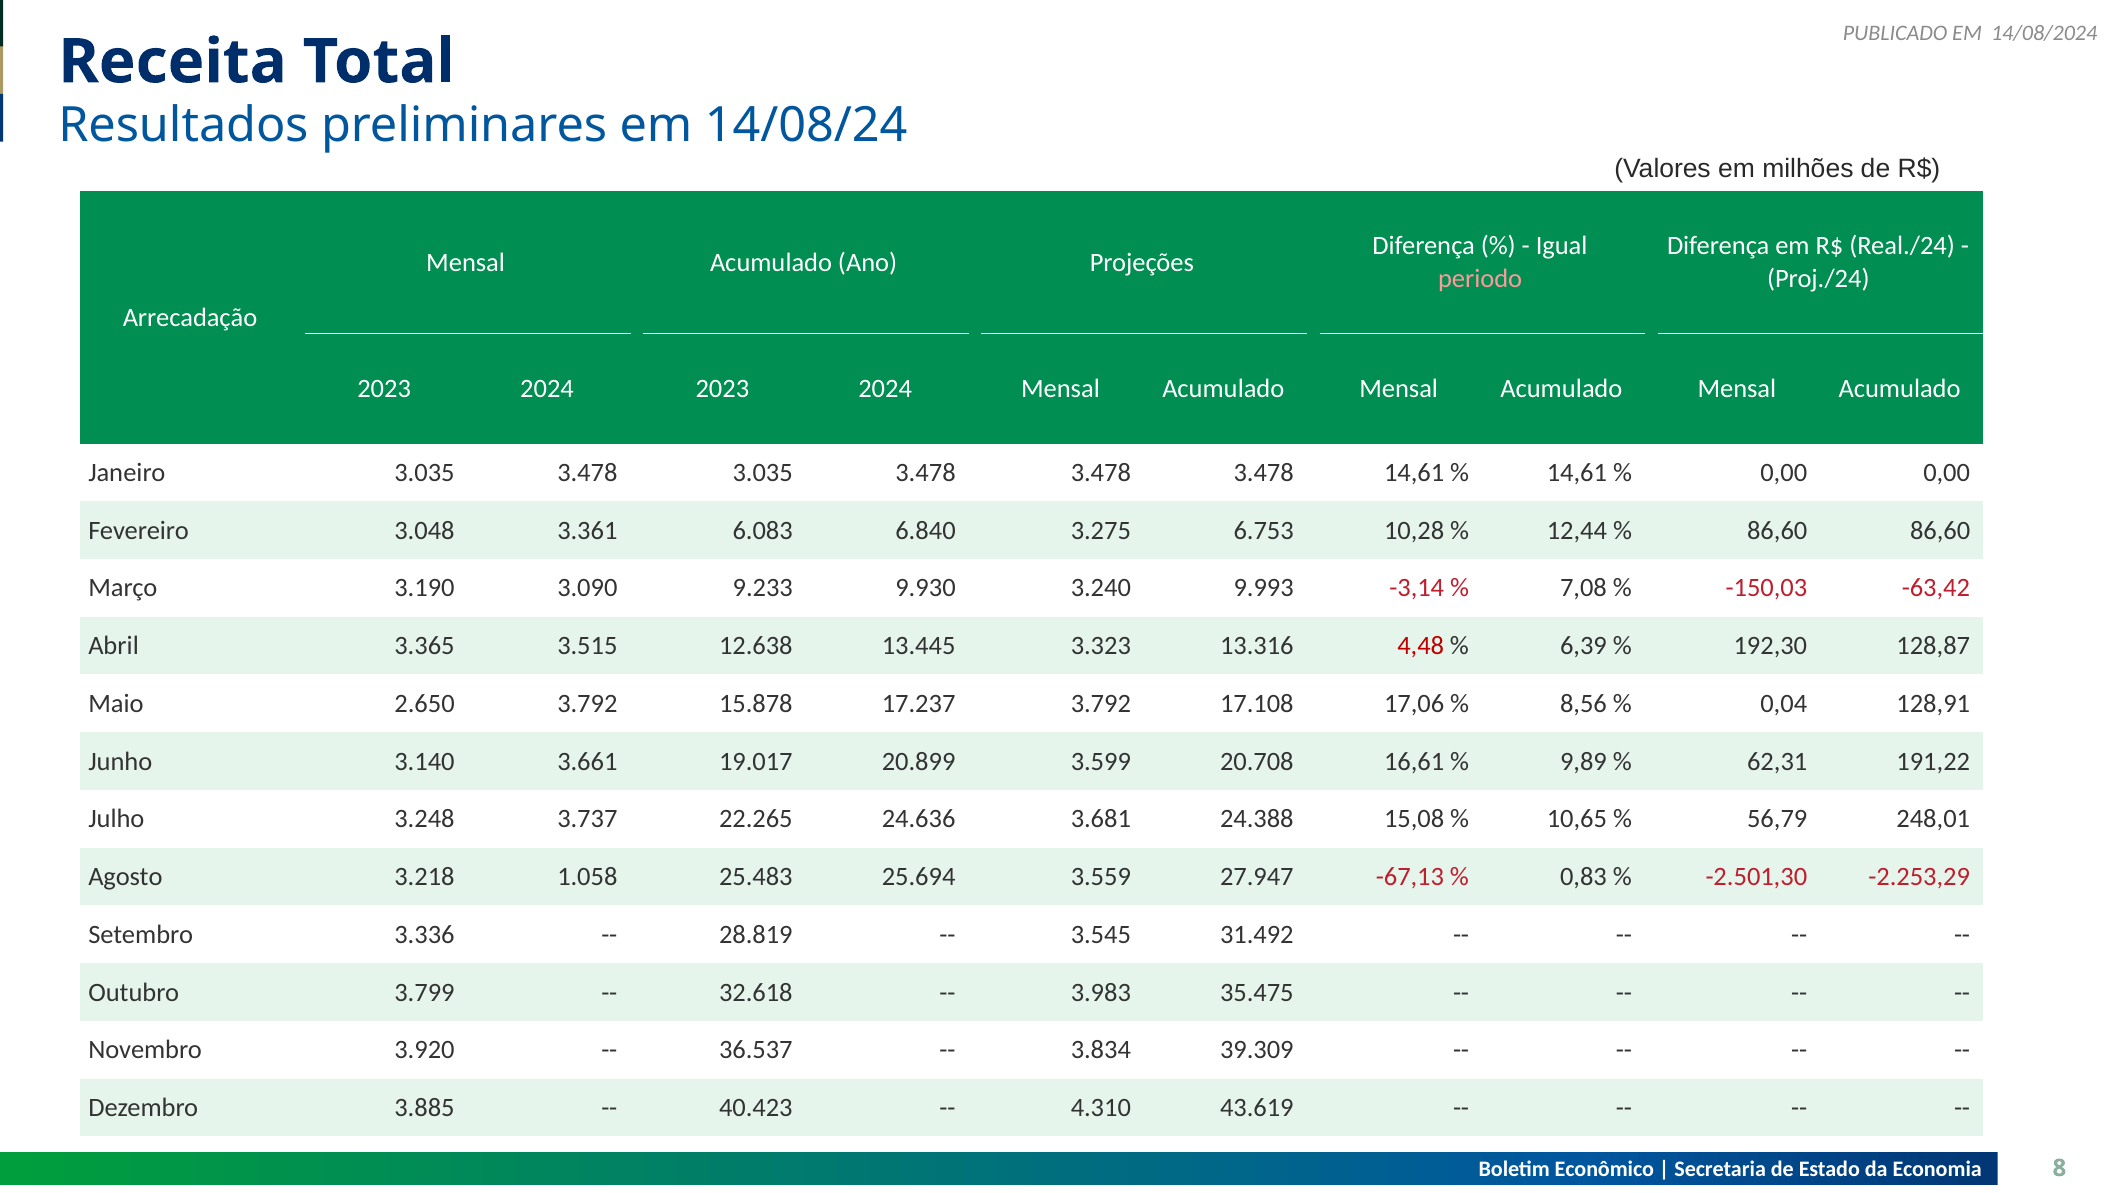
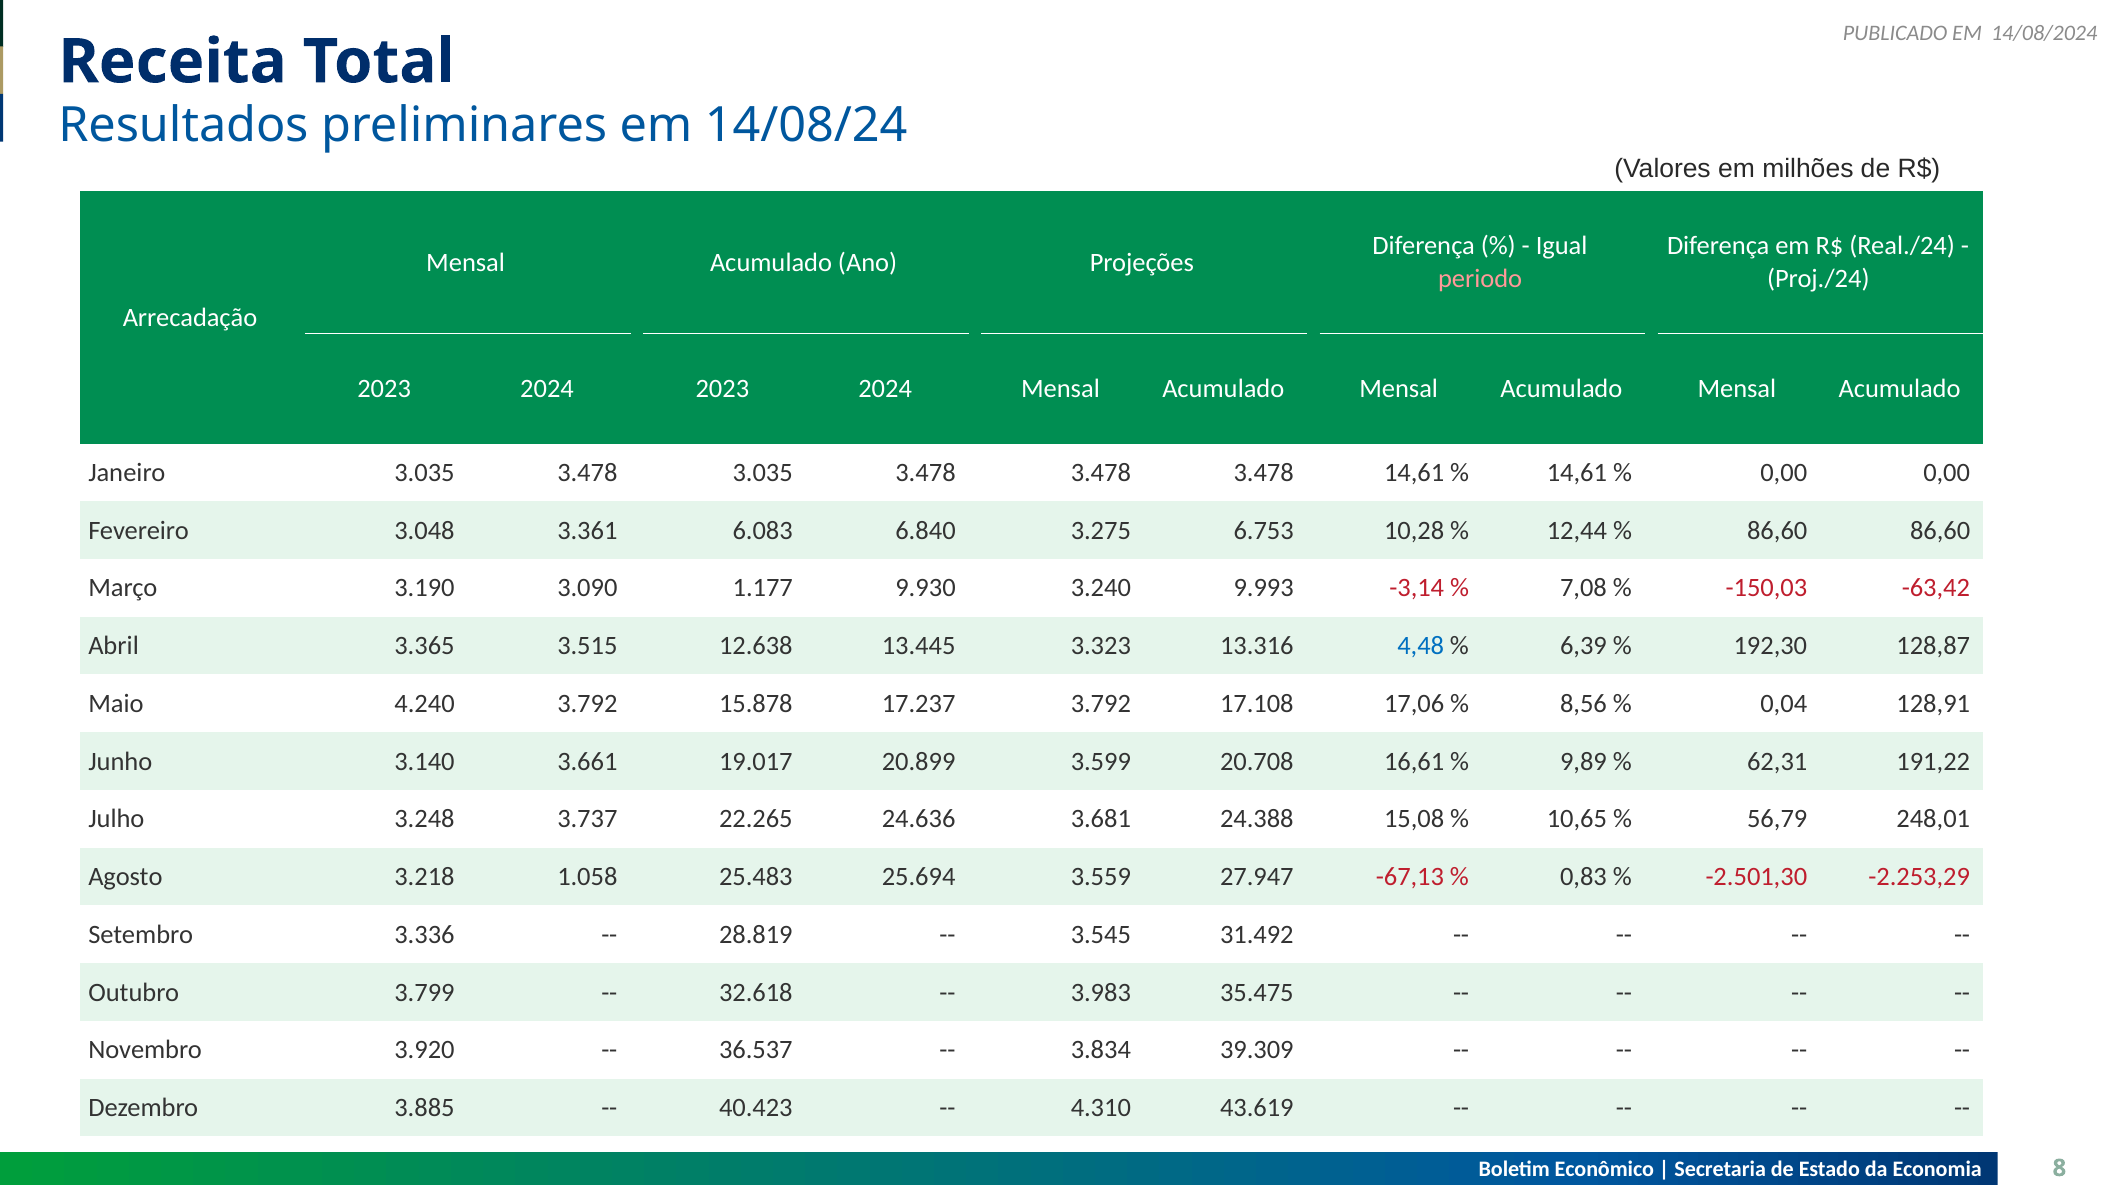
9.233: 9.233 -> 1.177
4,48 colour: red -> blue
2.650: 2.650 -> 4.240
